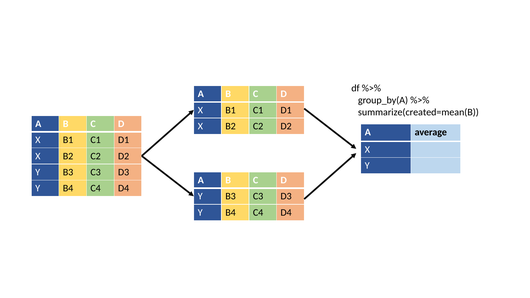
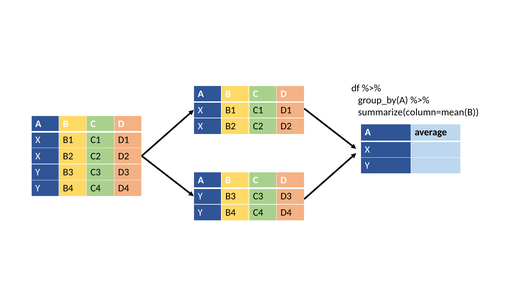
summarize(created=mean(B: summarize(created=mean(B -> summarize(column=mean(B
